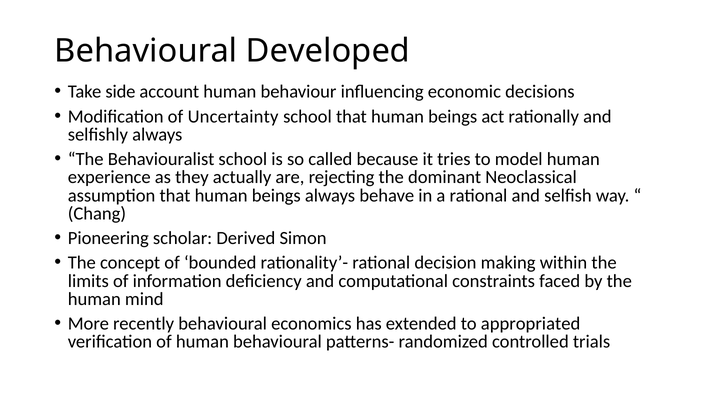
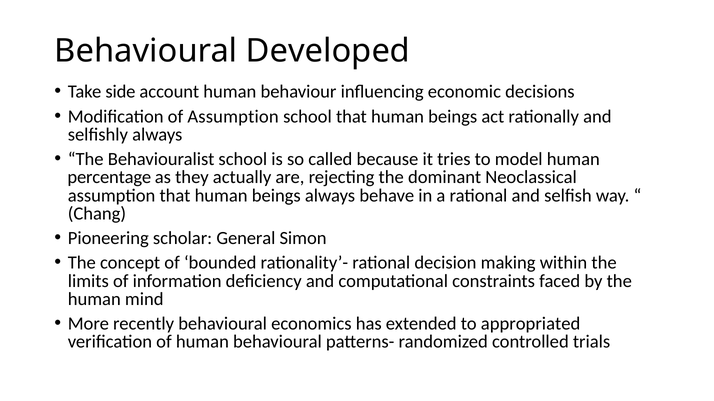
of Uncertainty: Uncertainty -> Assumption
experience: experience -> percentage
Derived: Derived -> General
